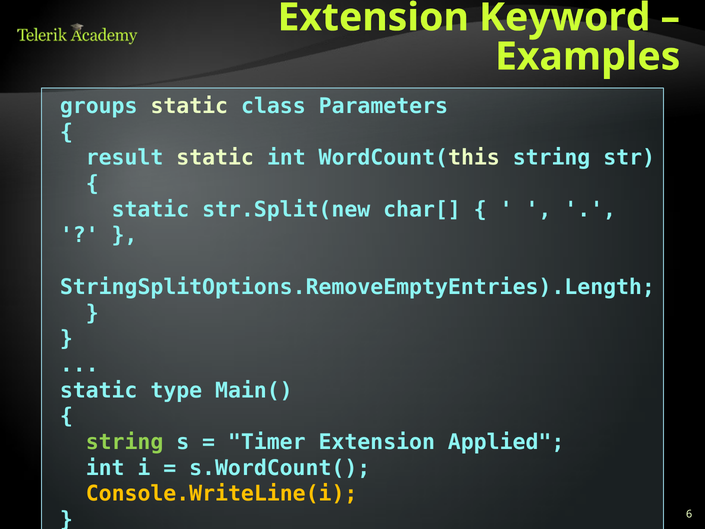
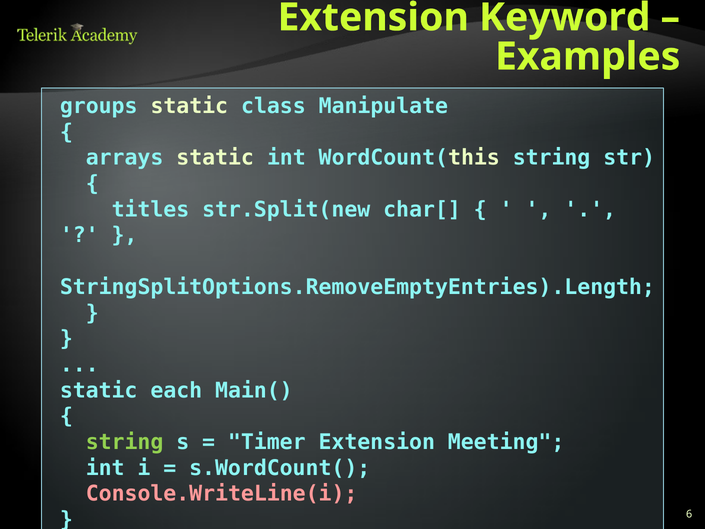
Parameters: Parameters -> Manipulate
result: result -> arrays
static at (150, 209): static -> titles
type: type -> each
Applied: Applied -> Meeting
Console.WriteLine(i colour: yellow -> pink
